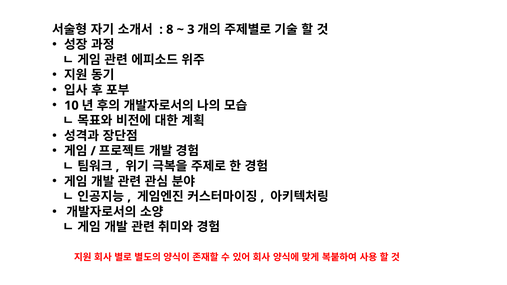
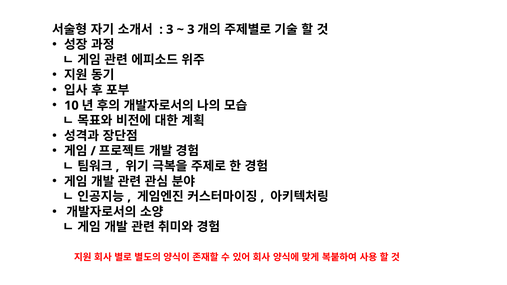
8 at (170, 30): 8 -> 3
